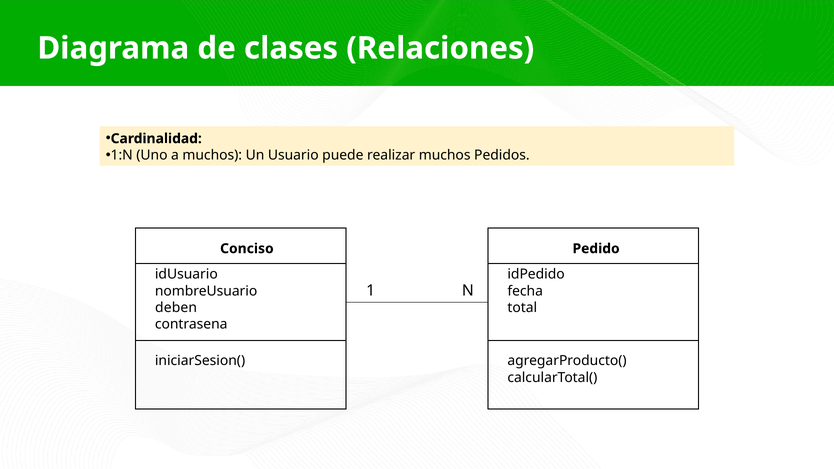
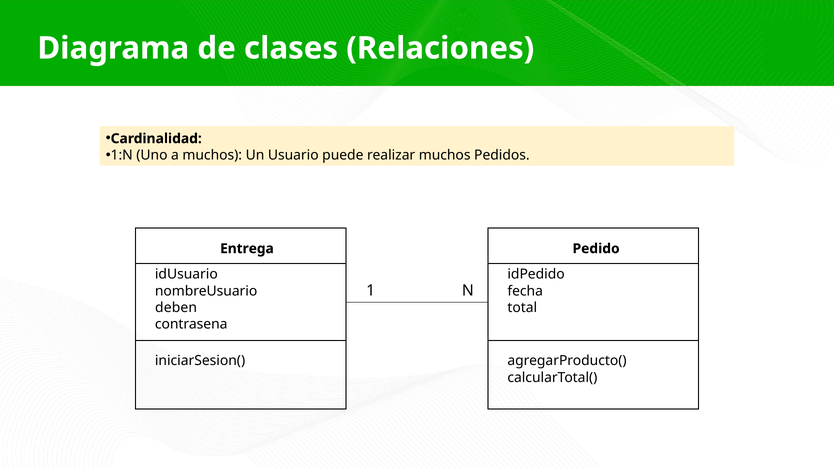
Conciso: Conciso -> Entrega
